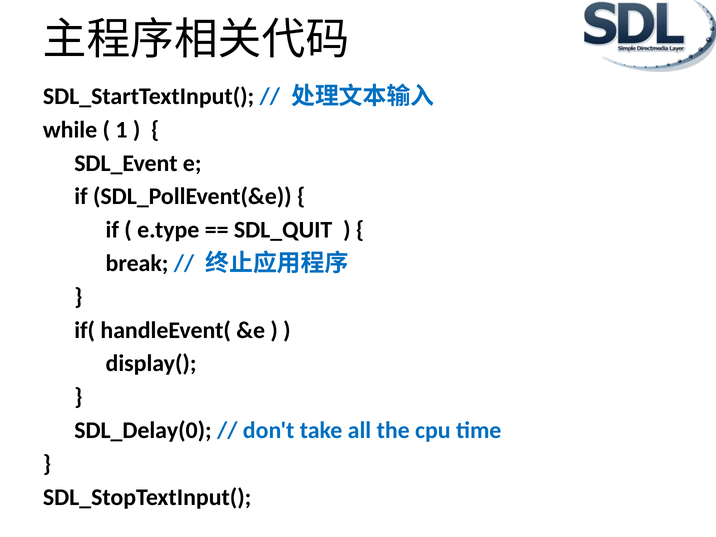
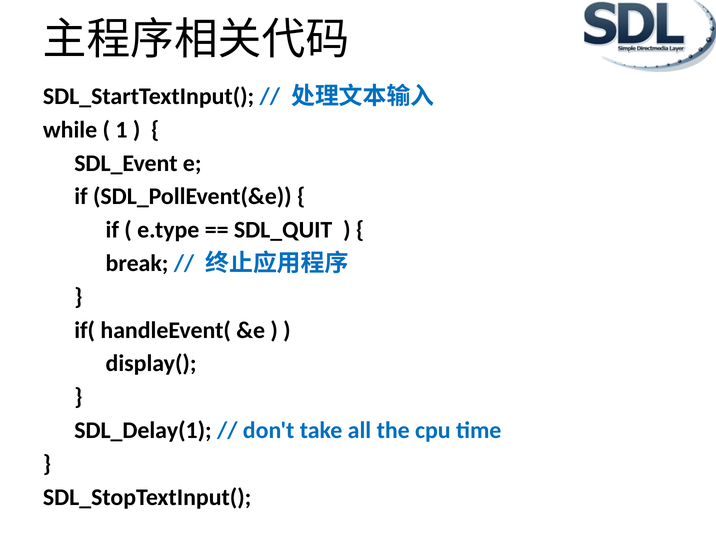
SDL_Delay(0: SDL_Delay(0 -> SDL_Delay(1
